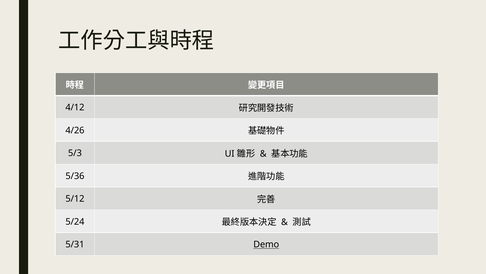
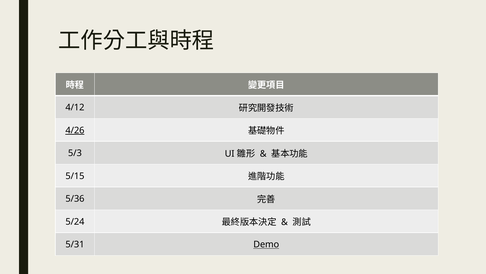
4/26 underline: none -> present
5/36: 5/36 -> 5/15
5/12: 5/12 -> 5/36
